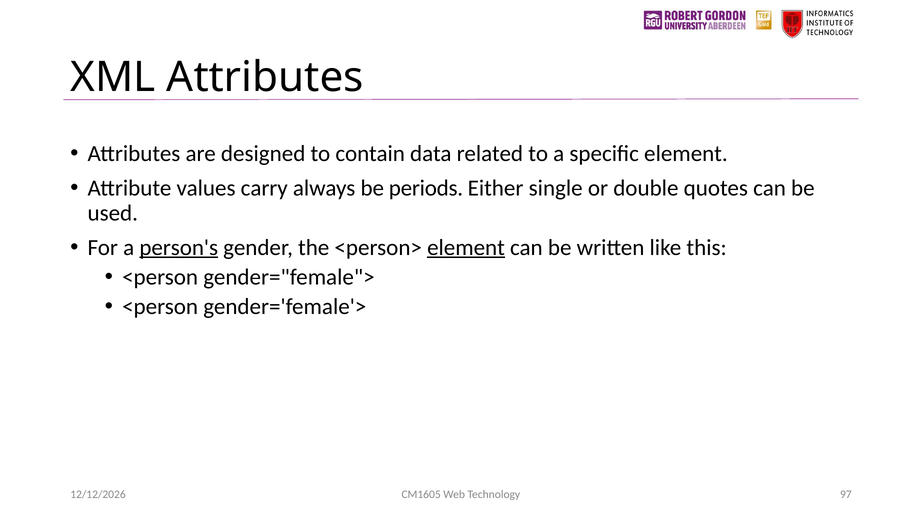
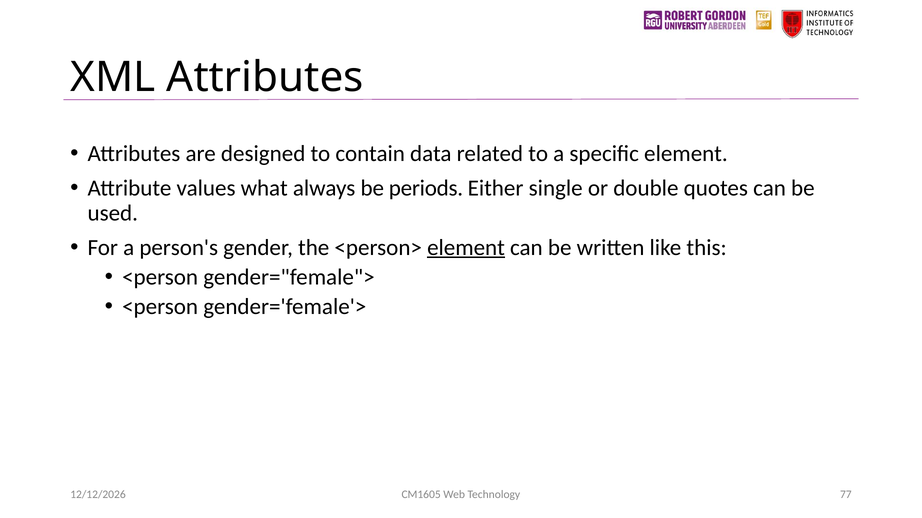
carry: carry -> what
person's underline: present -> none
97: 97 -> 77
